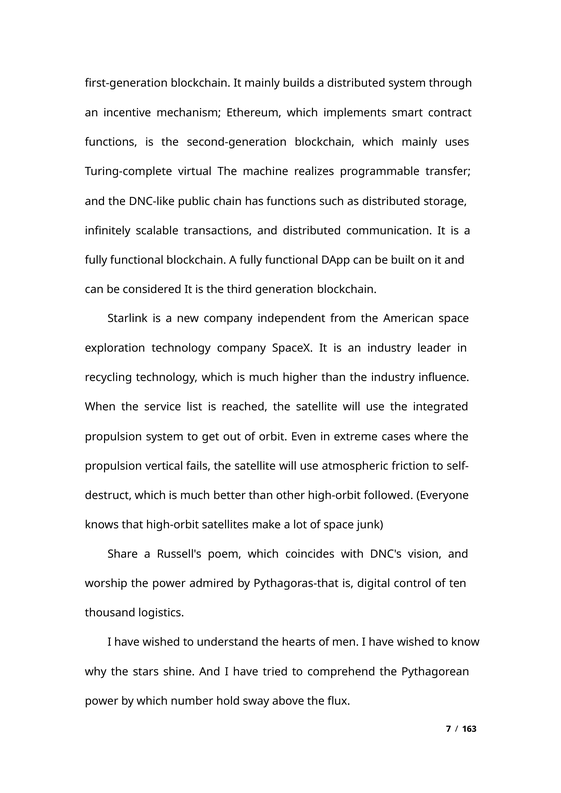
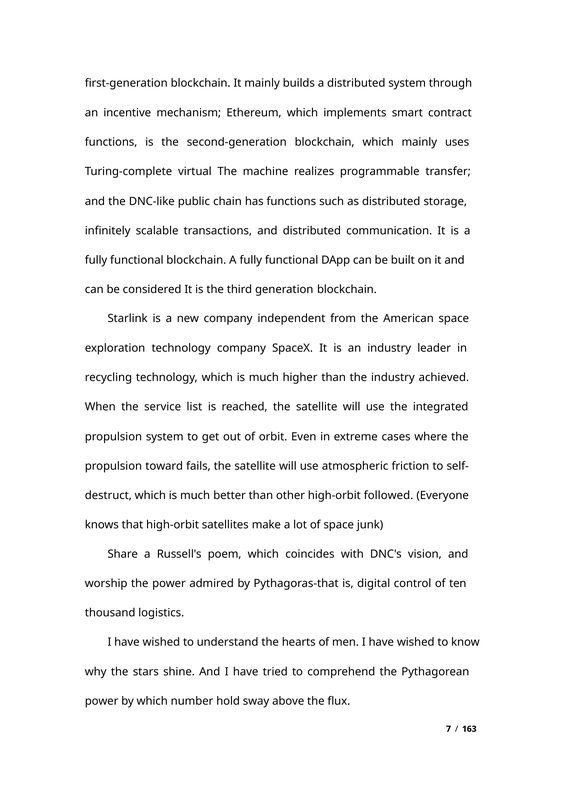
influence: influence -> achieved
vertical: vertical -> toward
